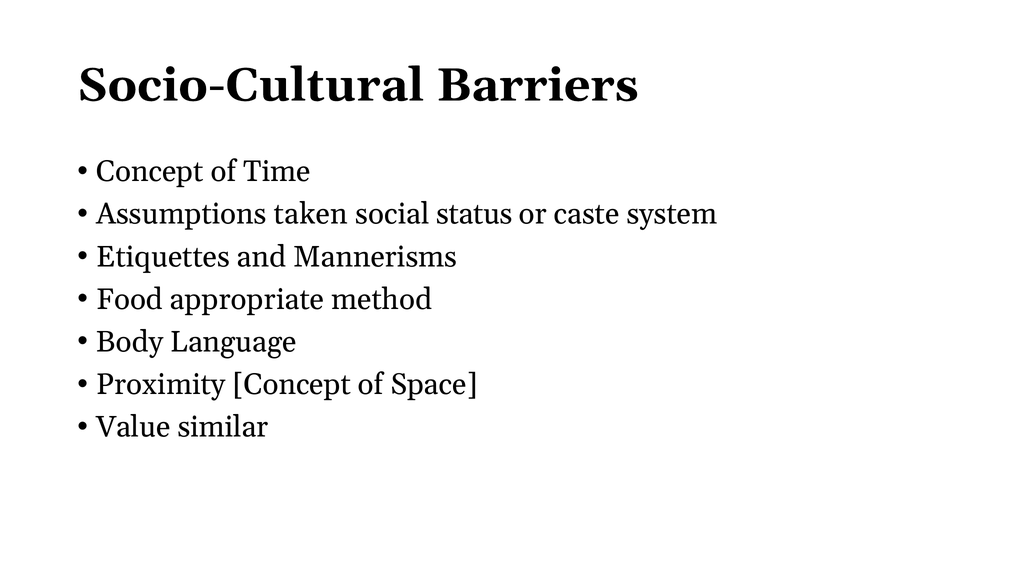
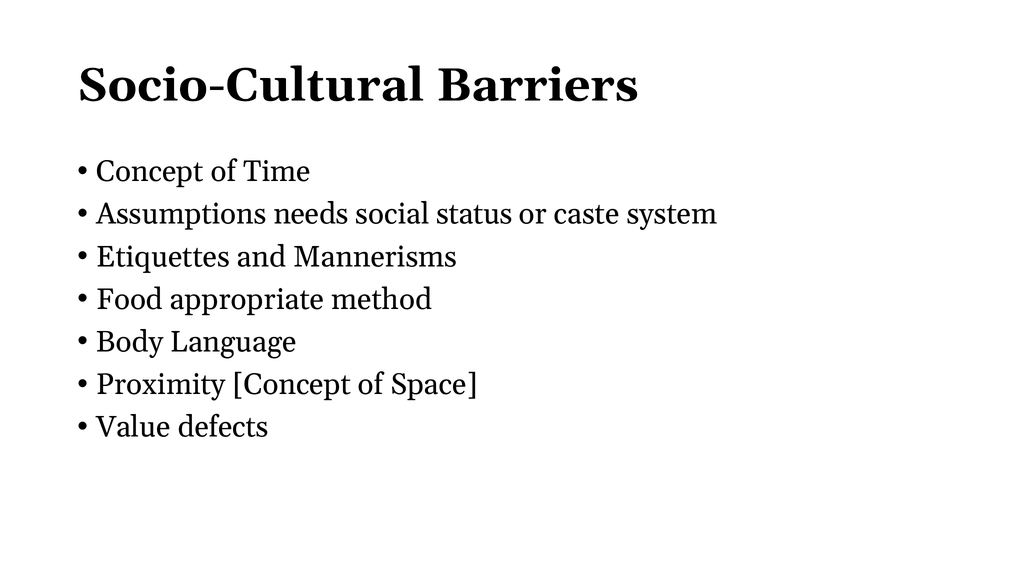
taken: taken -> needs
similar: similar -> defects
